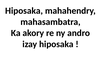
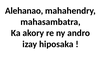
Hiposaka at (24, 11): Hiposaka -> Alehanao
